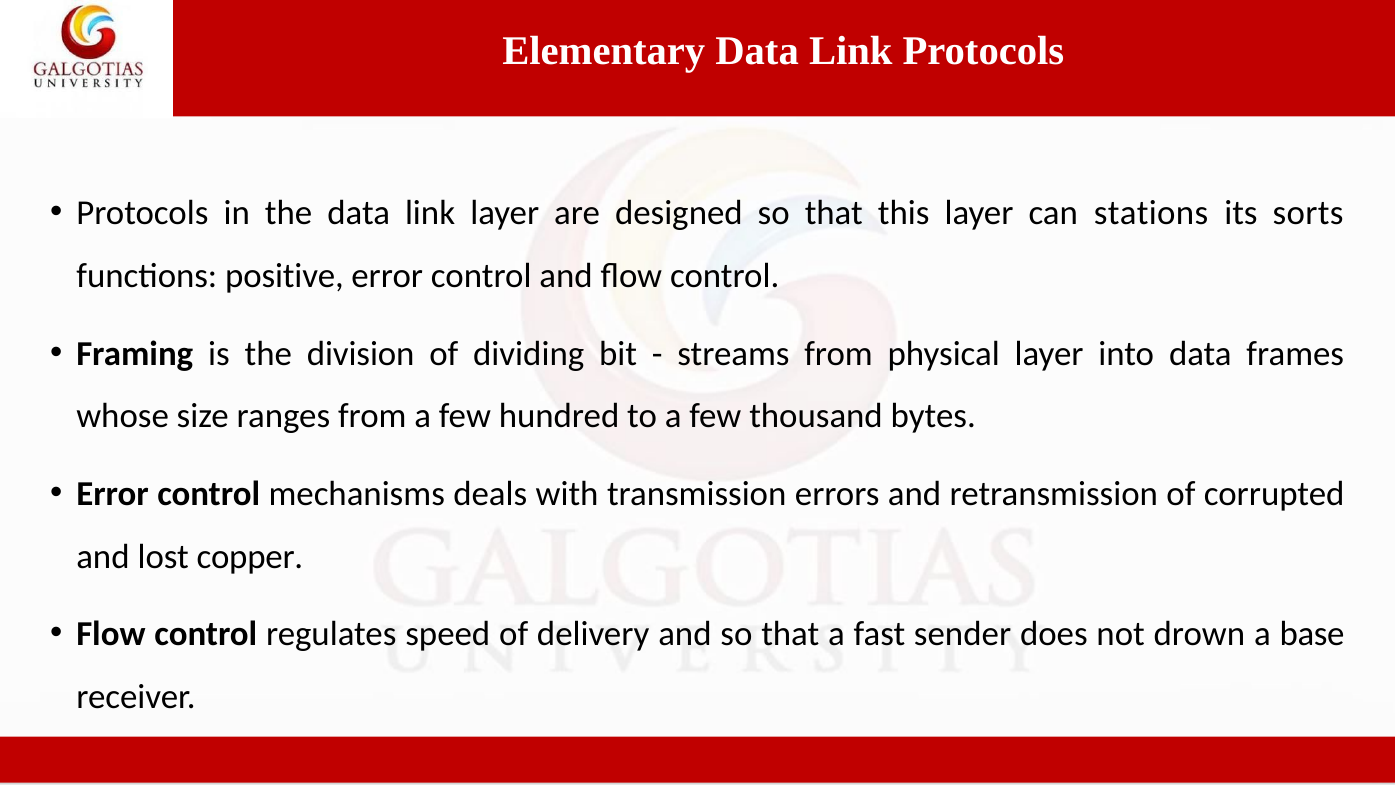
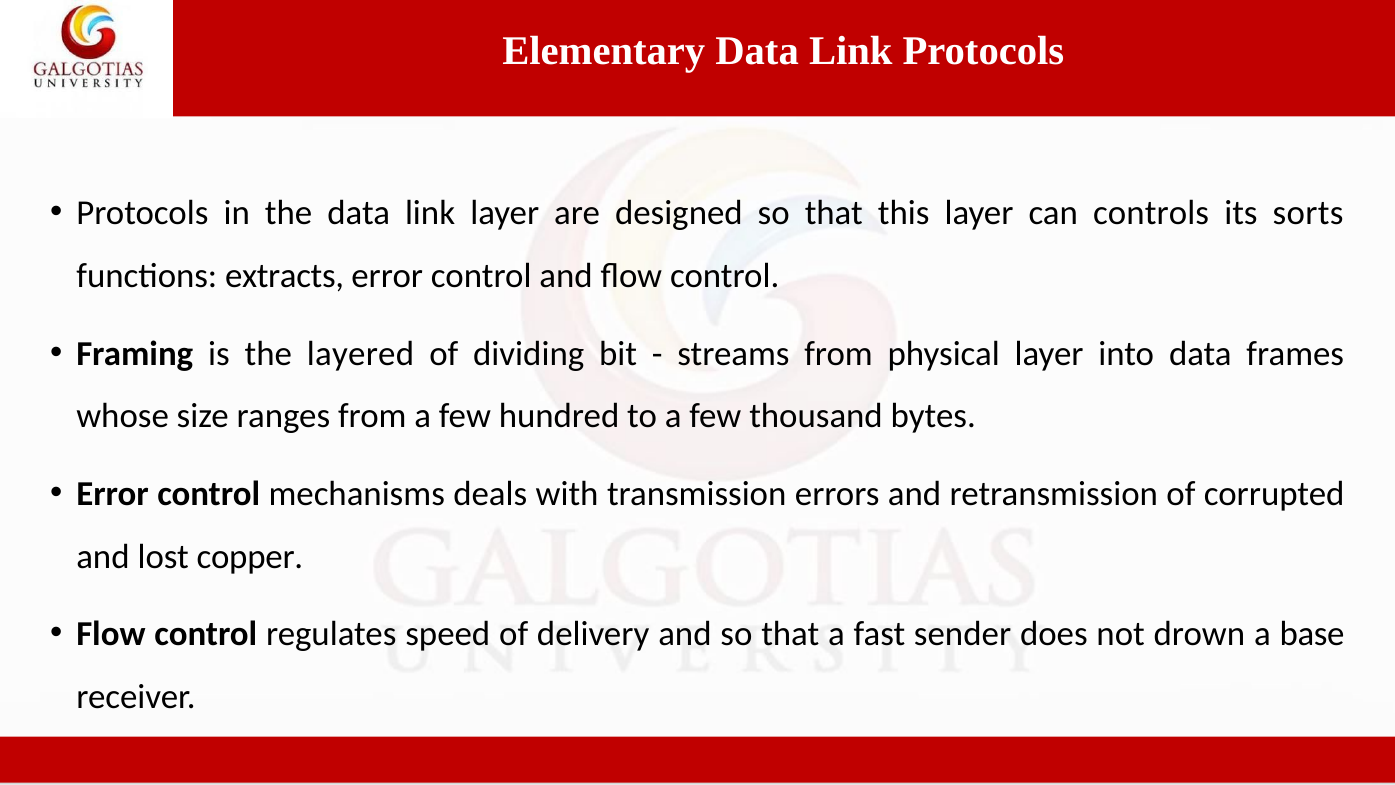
stations: stations -> controls
positive: positive -> extracts
division: division -> layered
